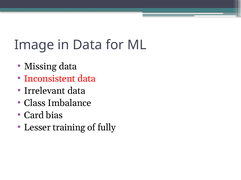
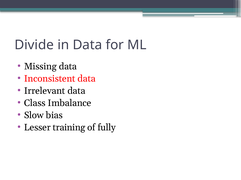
Image: Image -> Divide
Card: Card -> Slow
